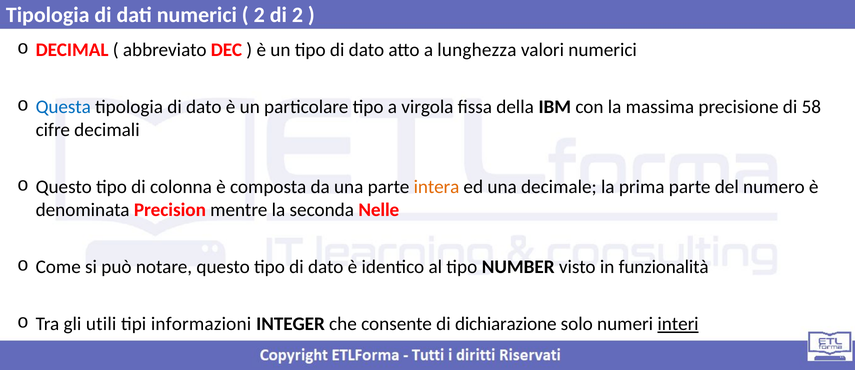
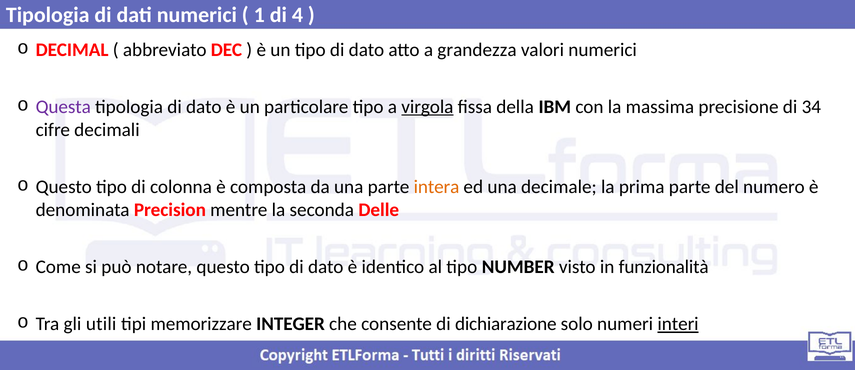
2 at (259, 15): 2 -> 1
di 2: 2 -> 4
lunghezza: lunghezza -> grandezza
Questa colour: blue -> purple
virgola underline: none -> present
58: 58 -> 34
Nelle: Nelle -> Delle
informazioni: informazioni -> memorizzare
